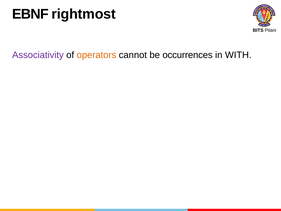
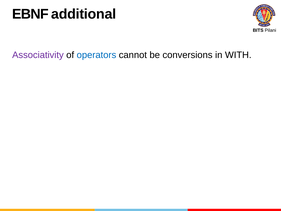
rightmost: rightmost -> additional
operators colour: orange -> blue
occurrences: occurrences -> conversions
